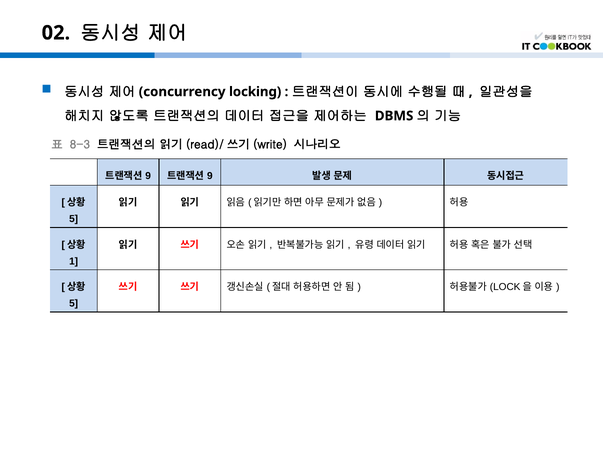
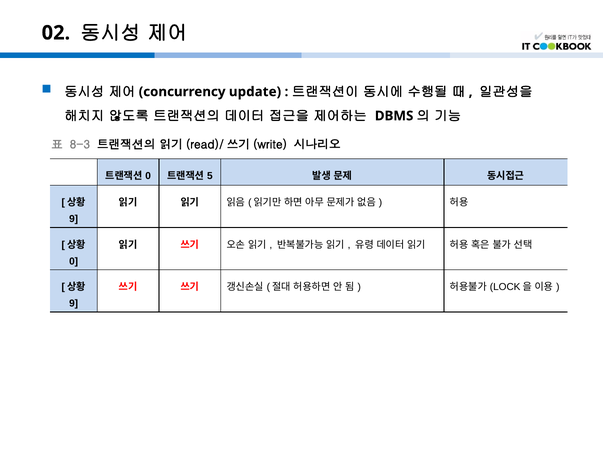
locking: locking -> update
9 at (148, 176): 9 -> 0
9 at (210, 176): 9 -> 5
5 at (74, 219): 5 -> 9
1 at (74, 261): 1 -> 0
5 at (74, 303): 5 -> 9
